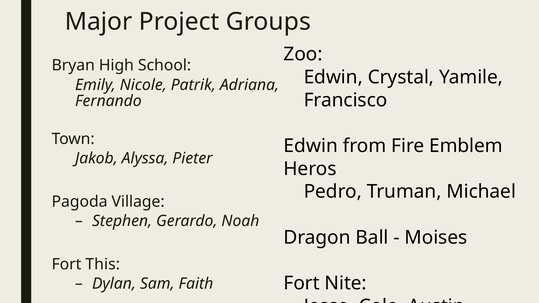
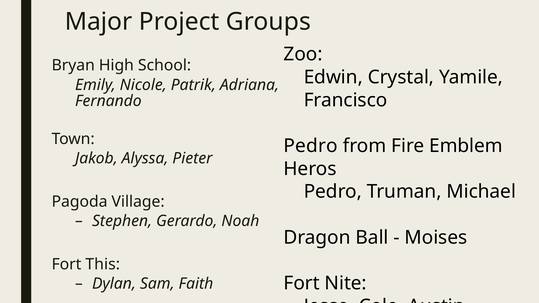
Edwin at (311, 146): Edwin -> Pedro
